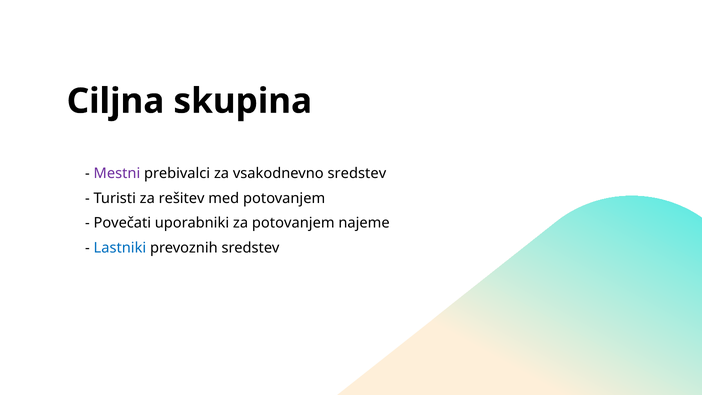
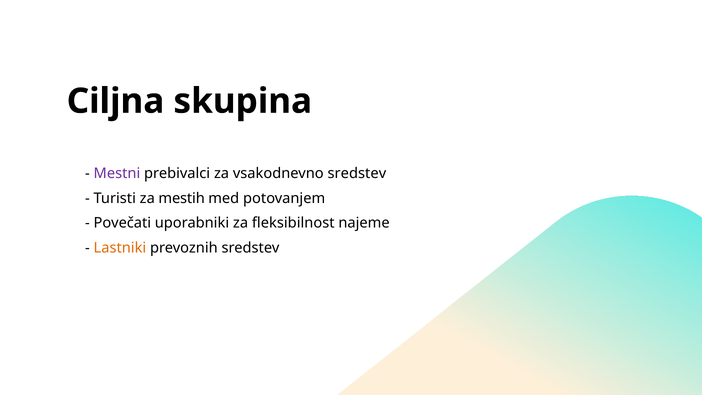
rešitev: rešitev -> mestih
za potovanjem: potovanjem -> fleksibilnost
Lastniki colour: blue -> orange
